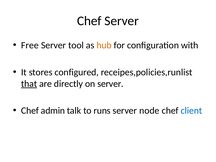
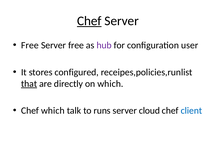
Chef at (89, 21) underline: none -> present
Server tool: tool -> free
hub colour: orange -> purple
with: with -> user
on server: server -> which
Chef admin: admin -> which
node: node -> cloud
